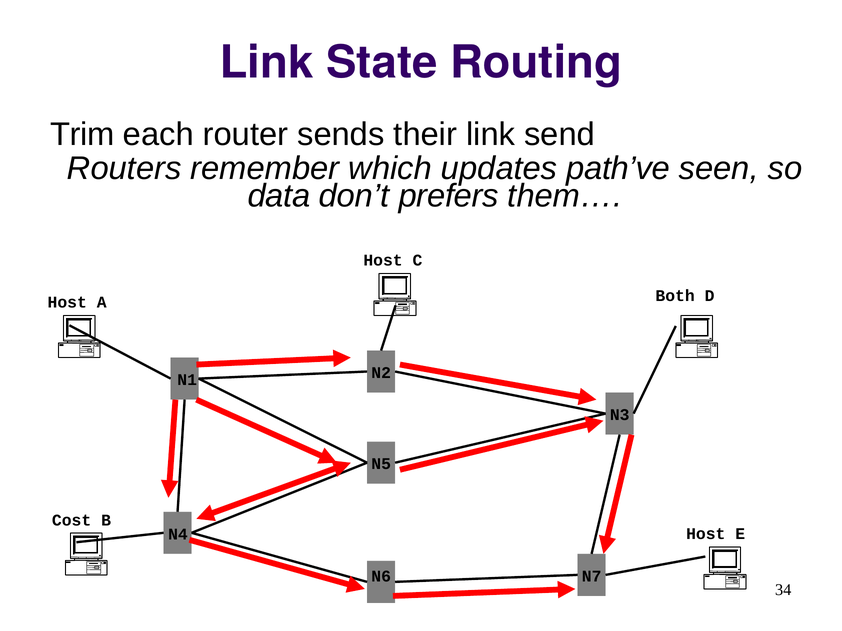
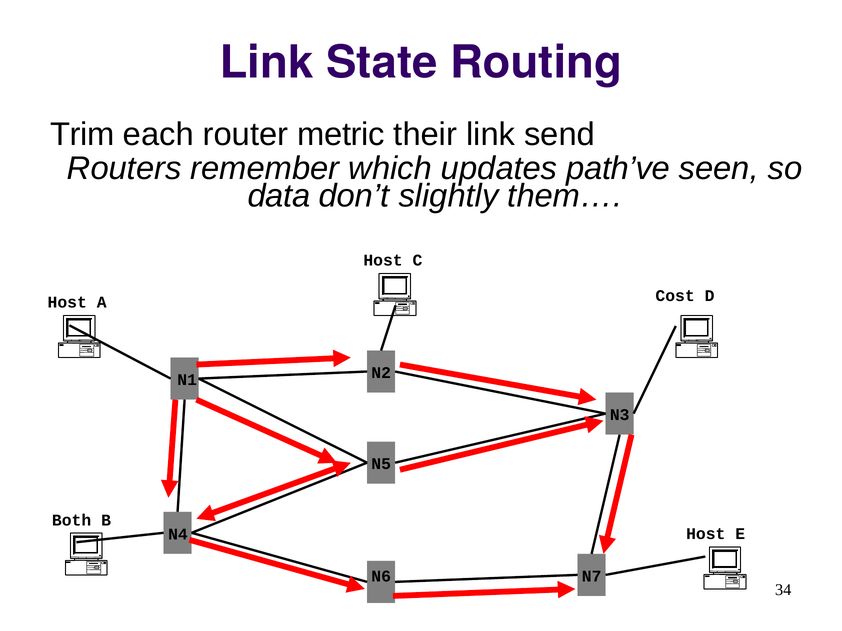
sends: sends -> metric
prefers: prefers -> slightly
Both: Both -> Cost
Cost: Cost -> Both
